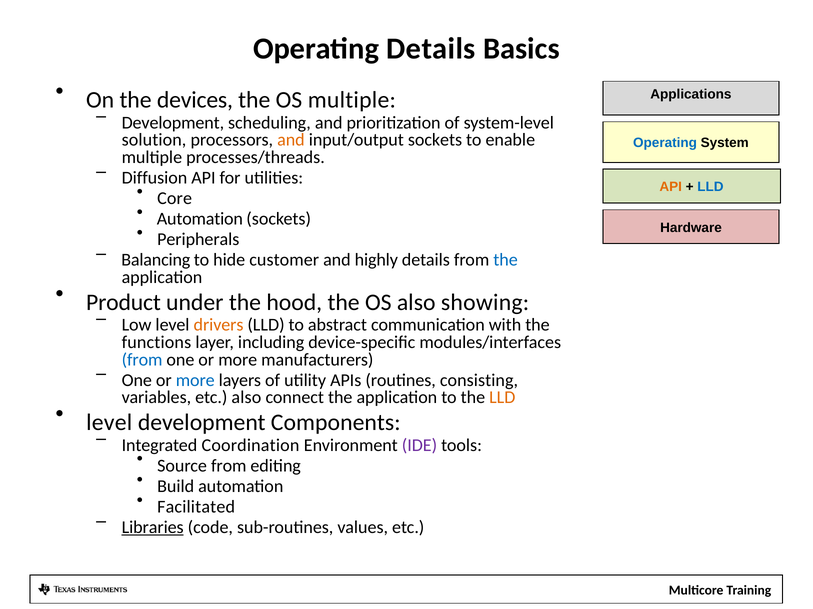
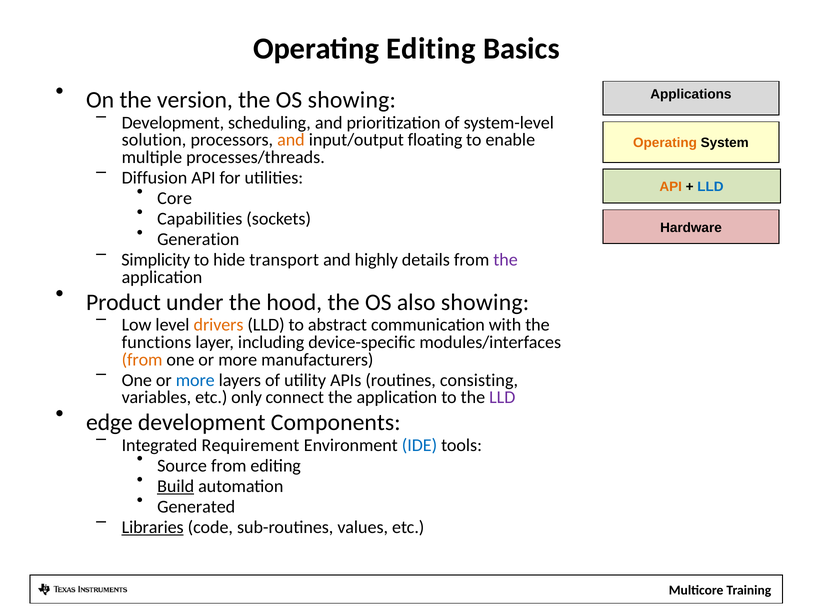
Operating Details: Details -> Editing
devices: devices -> version
OS multiple: multiple -> showing
input/output sockets: sockets -> floating
Operating at (665, 143) colour: blue -> orange
Automation at (200, 219): Automation -> Capabilities
Peripherals: Peripherals -> Generation
Balancing: Balancing -> Simplicity
customer: customer -> transport
the at (506, 260) colour: blue -> purple
from at (142, 360) colour: blue -> orange
etc also: also -> only
LLD at (502, 398) colour: orange -> purple
level at (109, 423): level -> edge
Coordination: Coordination -> Requirement
IDE colour: purple -> blue
Build underline: none -> present
Facilitated: Facilitated -> Generated
